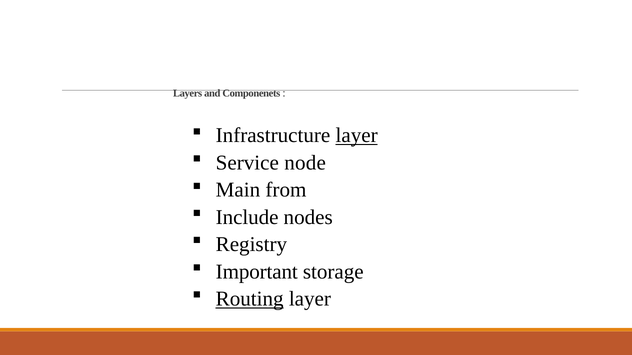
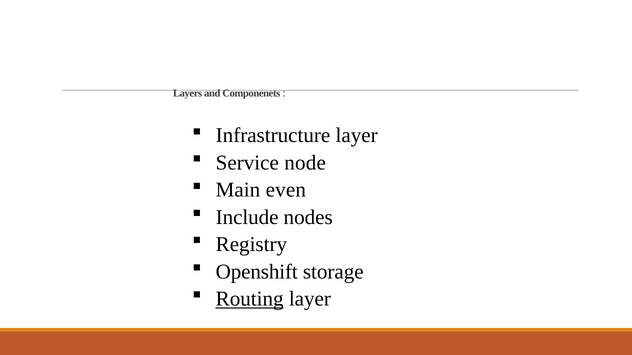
layer at (357, 136) underline: present -> none
from: from -> even
Important: Important -> Openshift
